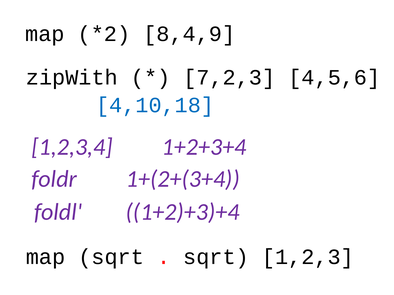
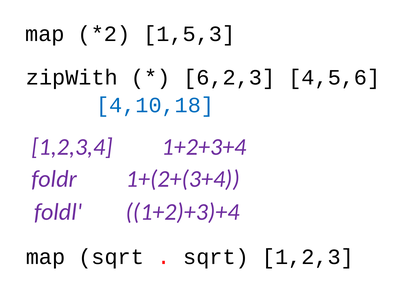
8,4,9: 8,4,9 -> 1,5,3
7,2,3: 7,2,3 -> 6,2,3
